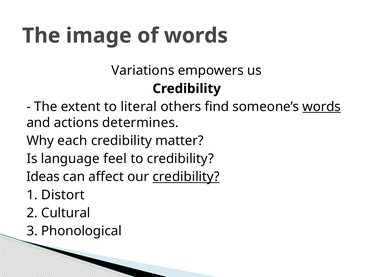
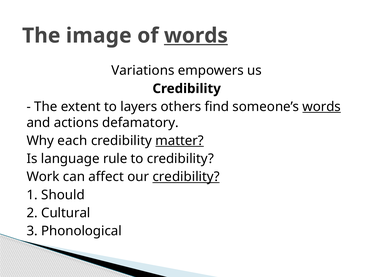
words at (196, 36) underline: none -> present
literal: literal -> layers
determines: determines -> defamatory
matter underline: none -> present
feel: feel -> rule
Ideas: Ideas -> Work
Distort: Distort -> Should
